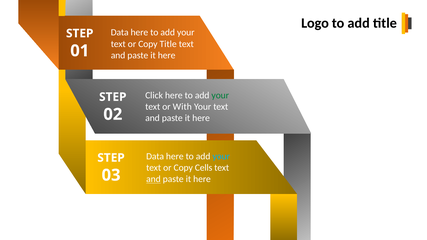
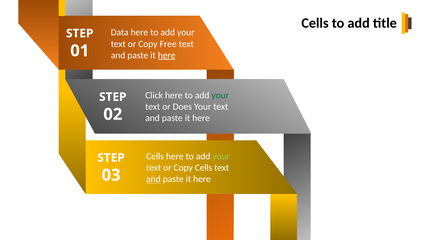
Logo at (315, 23): Logo -> Cells
Copy Title: Title -> Free
here at (167, 55) underline: none -> present
With: With -> Does
Data at (155, 157): Data -> Cells
your at (221, 157) colour: light blue -> light green
